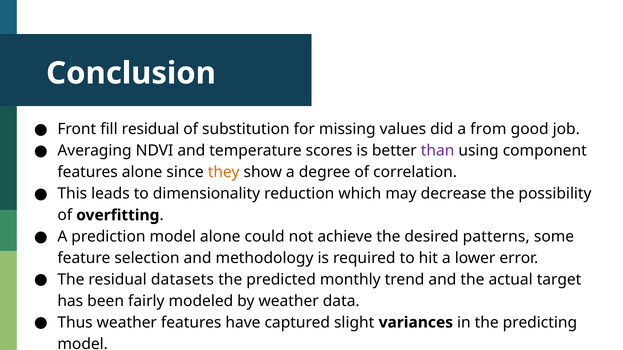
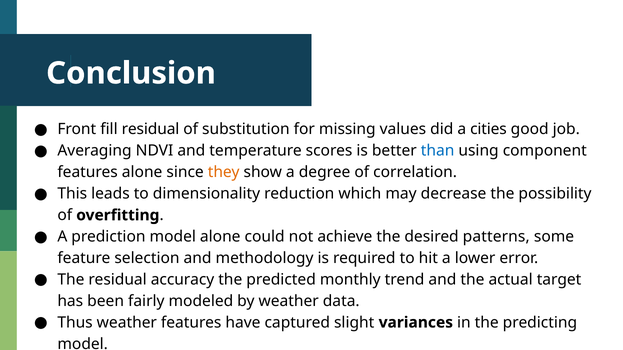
from: from -> cities
than colour: purple -> blue
datasets: datasets -> accuracy
